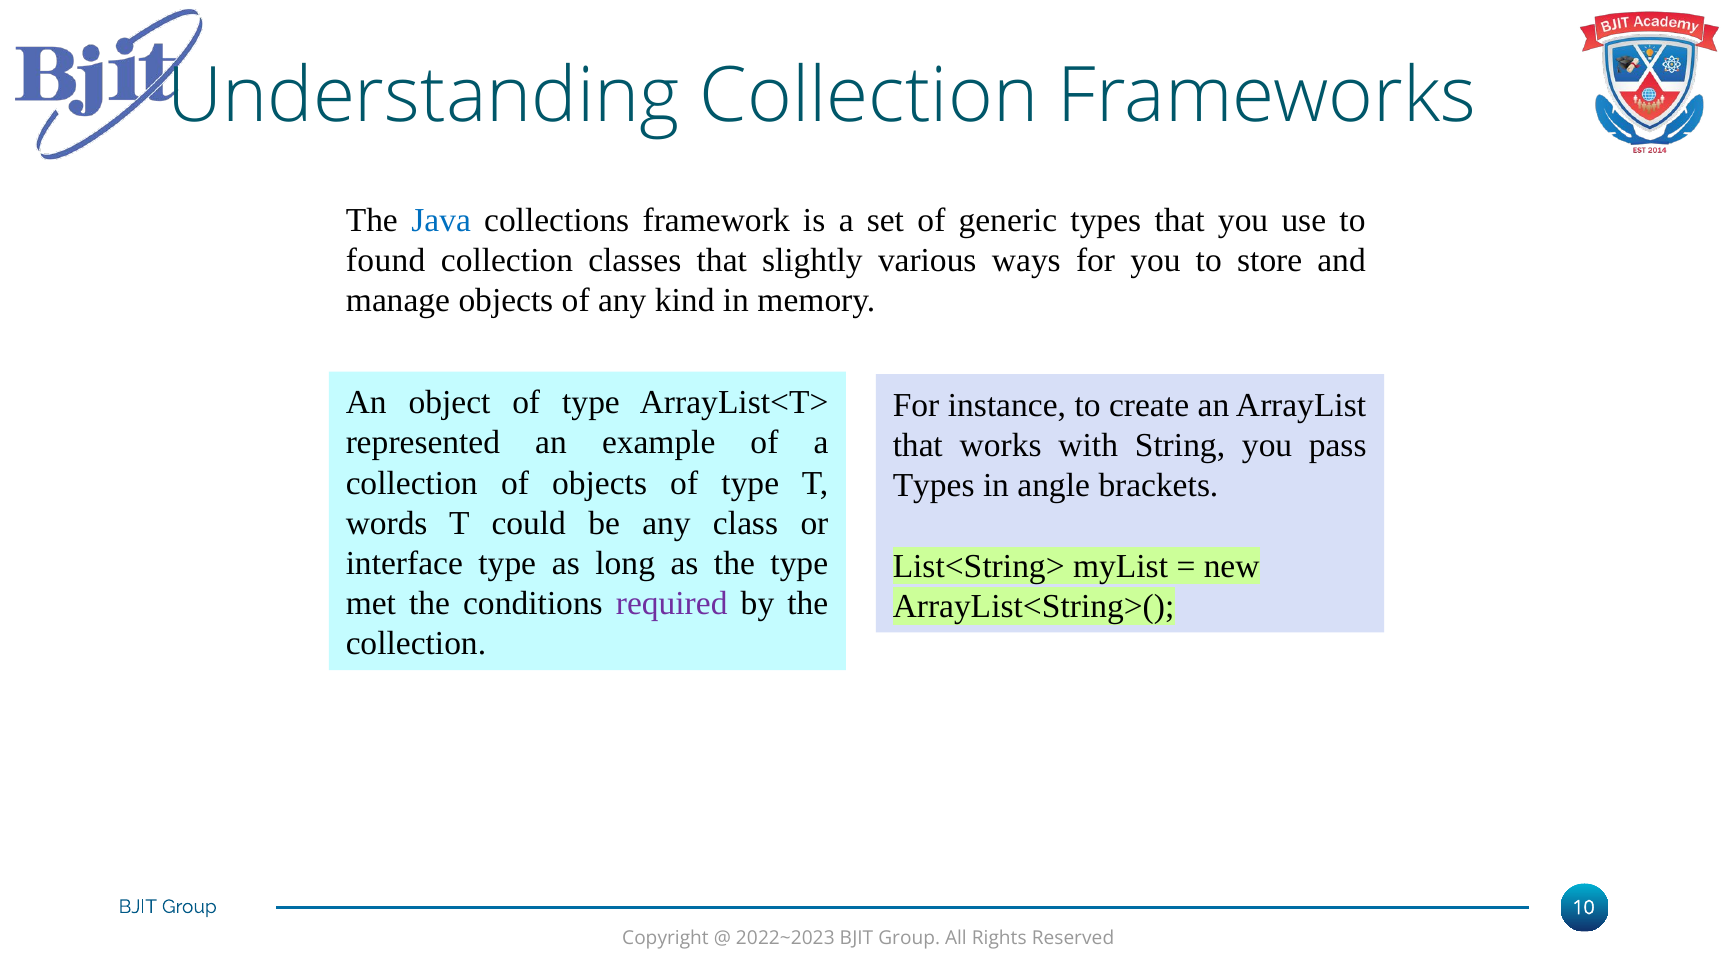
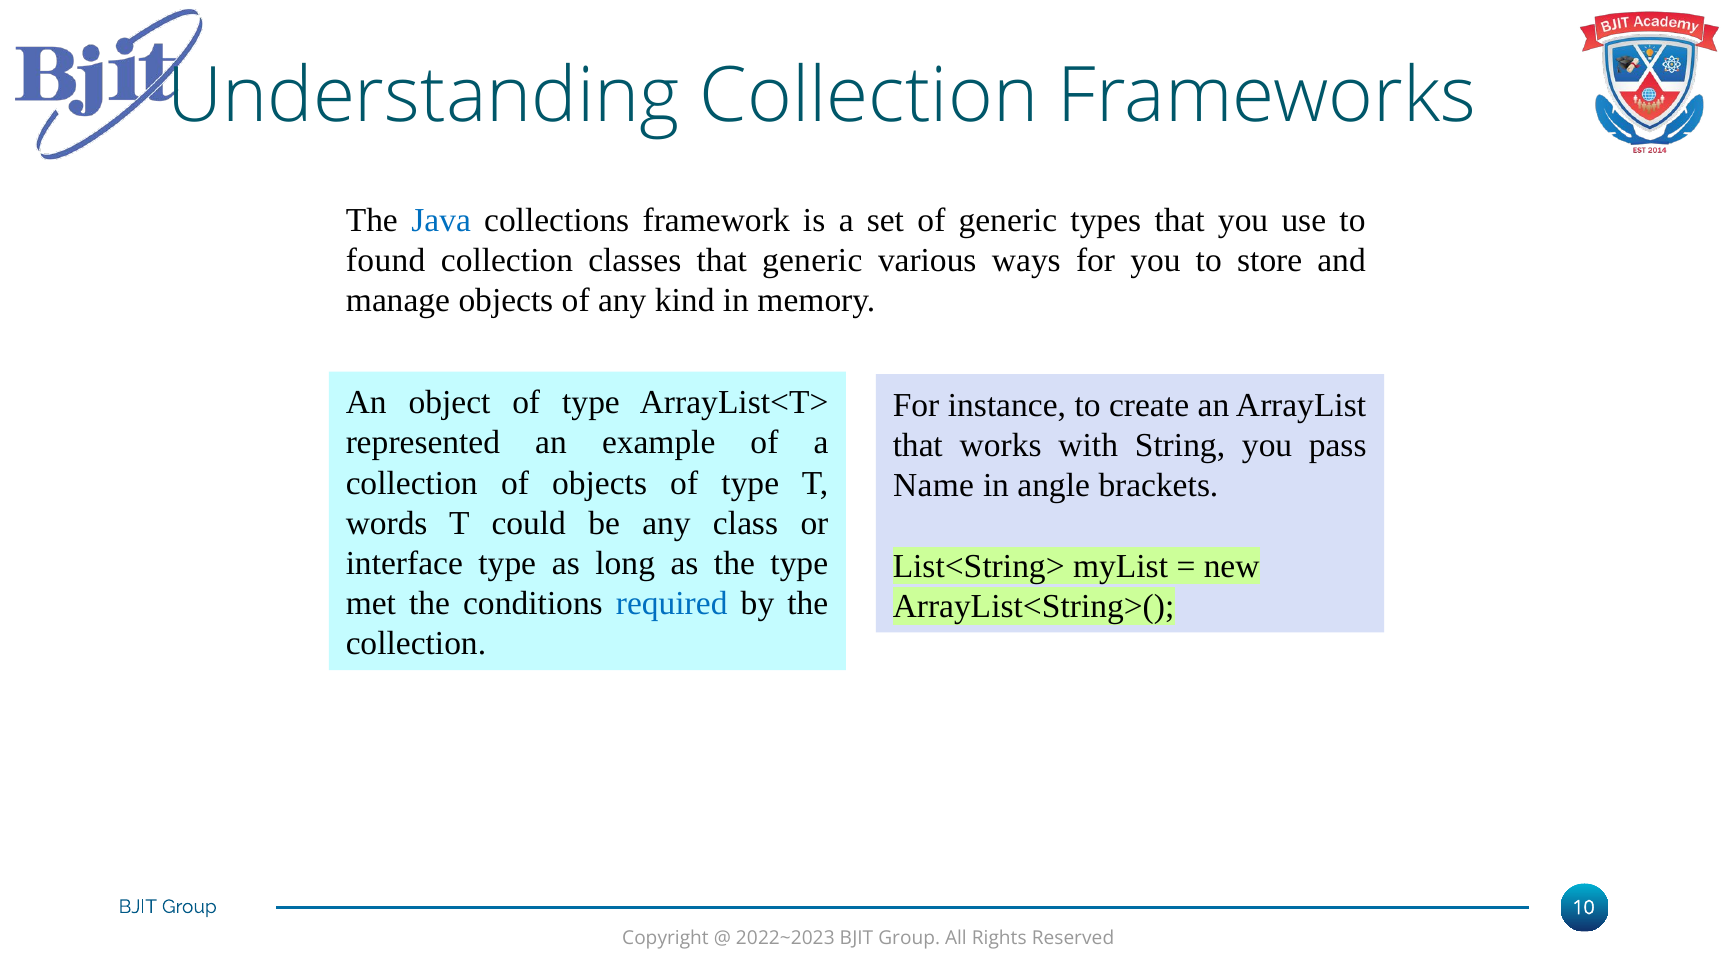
that slightly: slightly -> generic
Types at (934, 485): Types -> Name
required colour: purple -> blue
